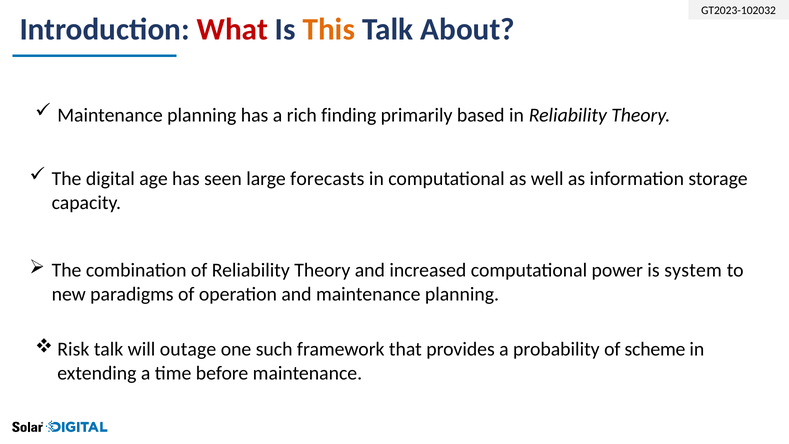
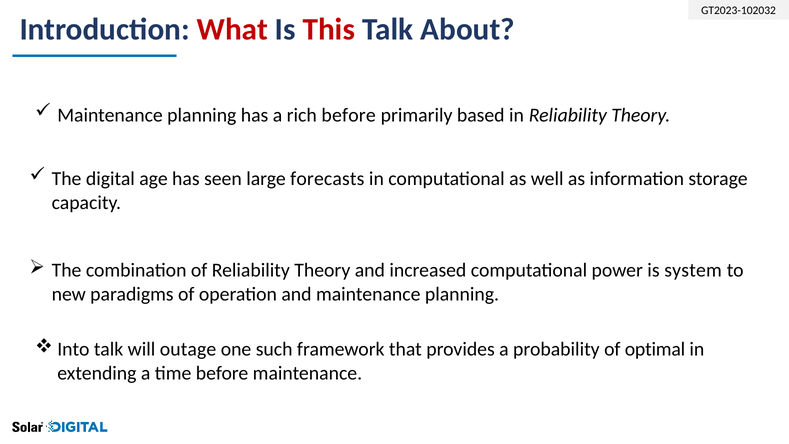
This colour: orange -> red
rich finding: finding -> before
Risk: Risk -> Into
scheme: scheme -> optimal
